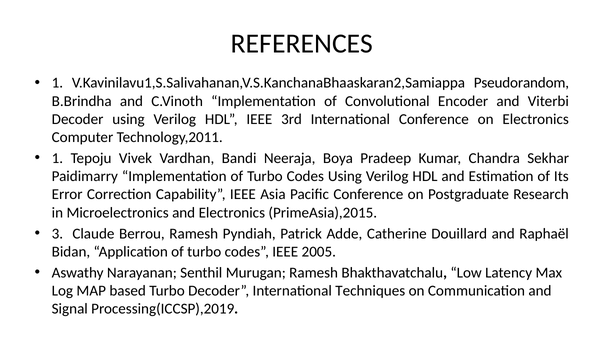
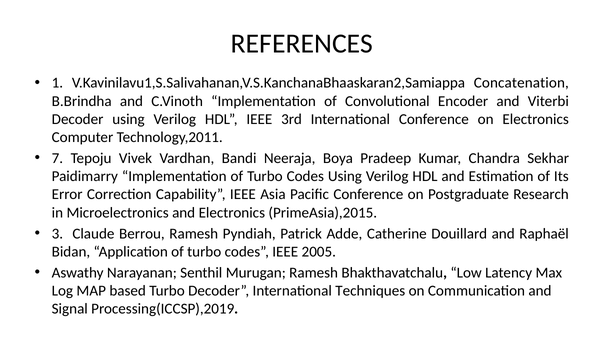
Pseudorandom: Pseudorandom -> Concatenation
1 at (57, 159): 1 -> 7
